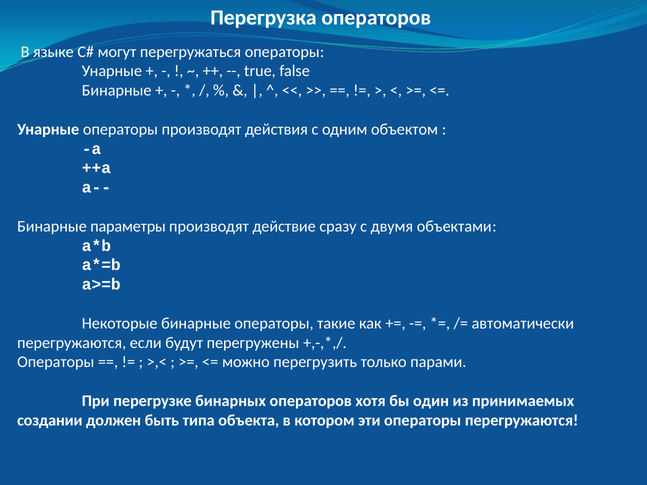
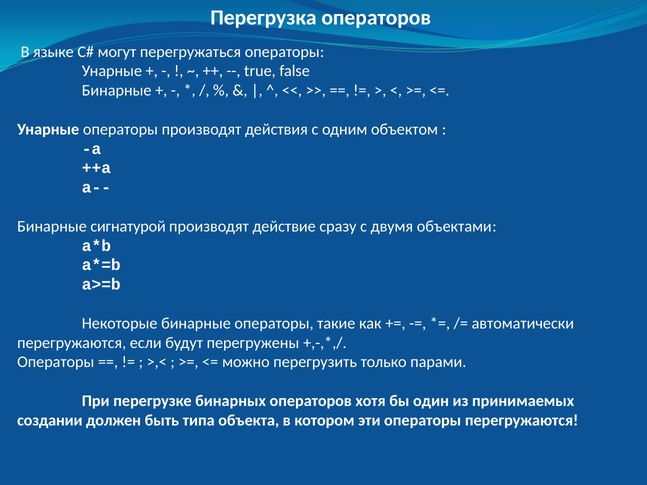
параметры: параметры -> сигнатурой
